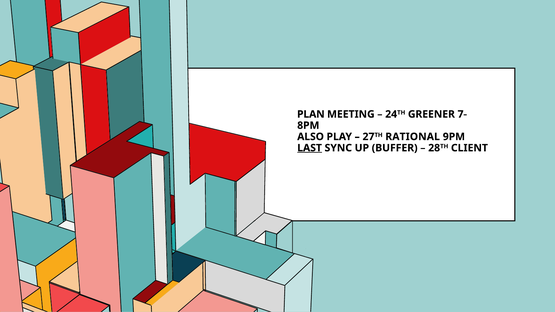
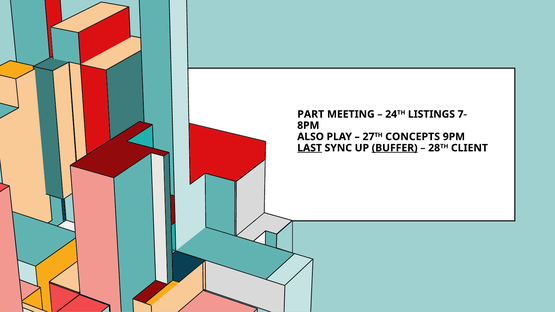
PLAN: PLAN -> PART
GREENER: GREENER -> LISTINGS
RATIONAL: RATIONAL -> CONCEPTS
BUFFER underline: none -> present
